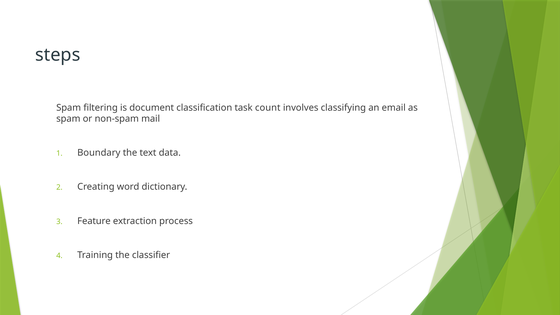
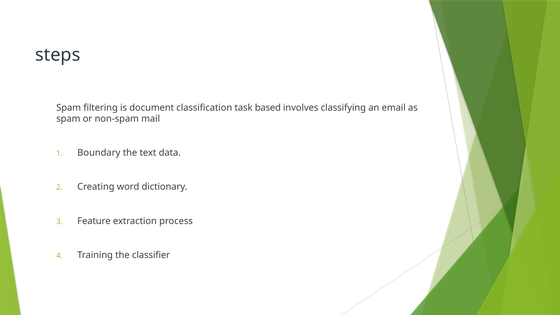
count: count -> based
